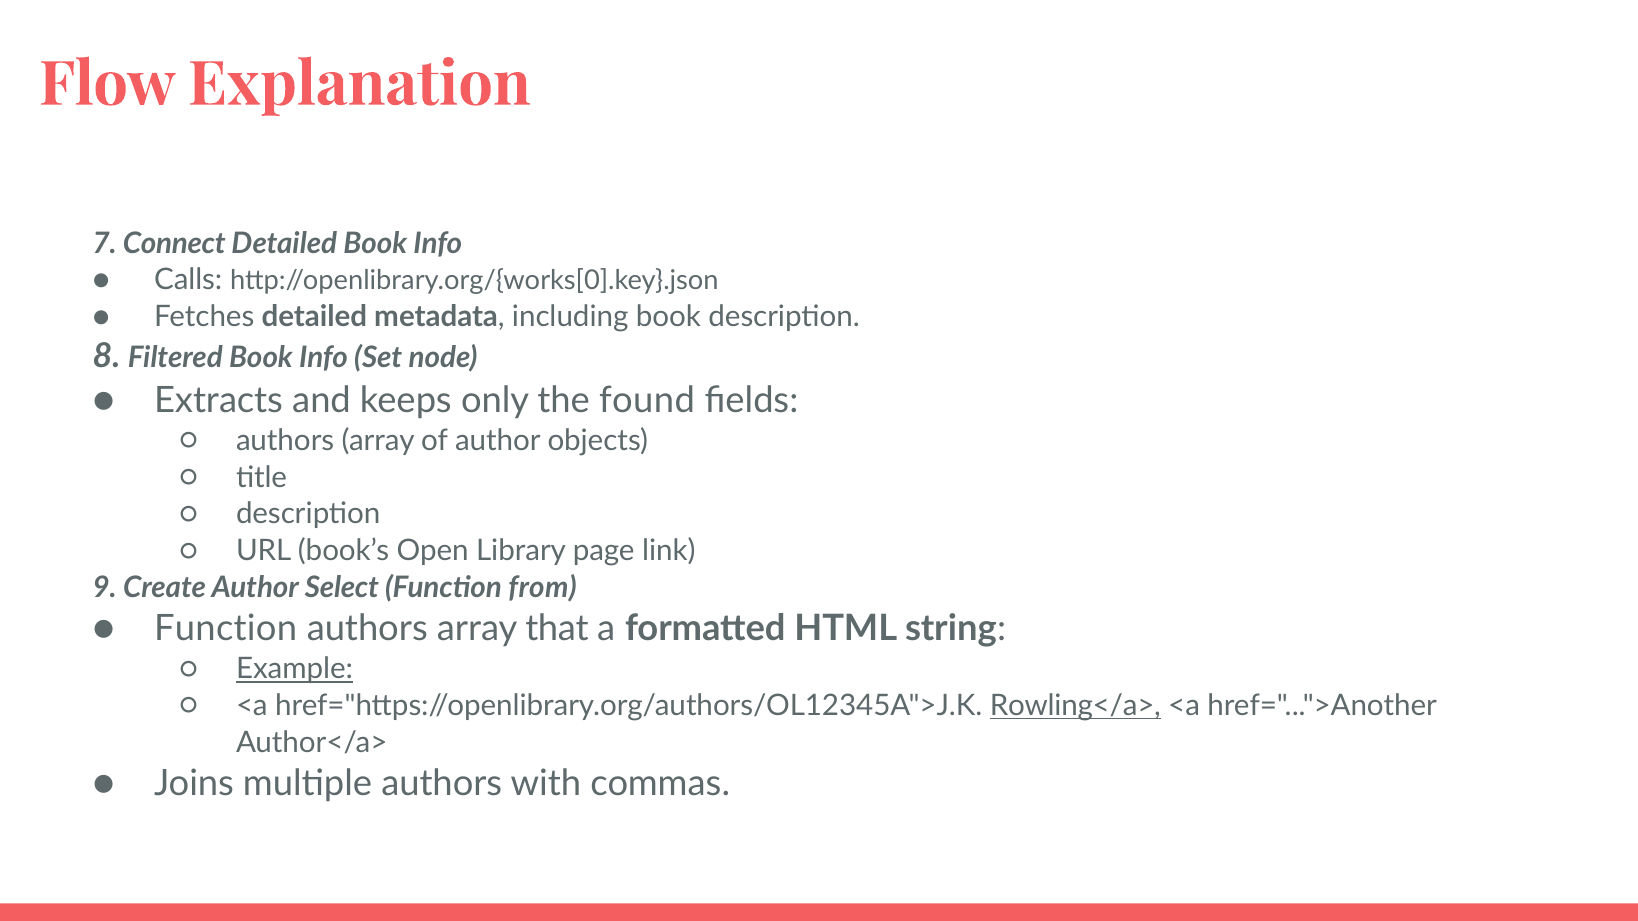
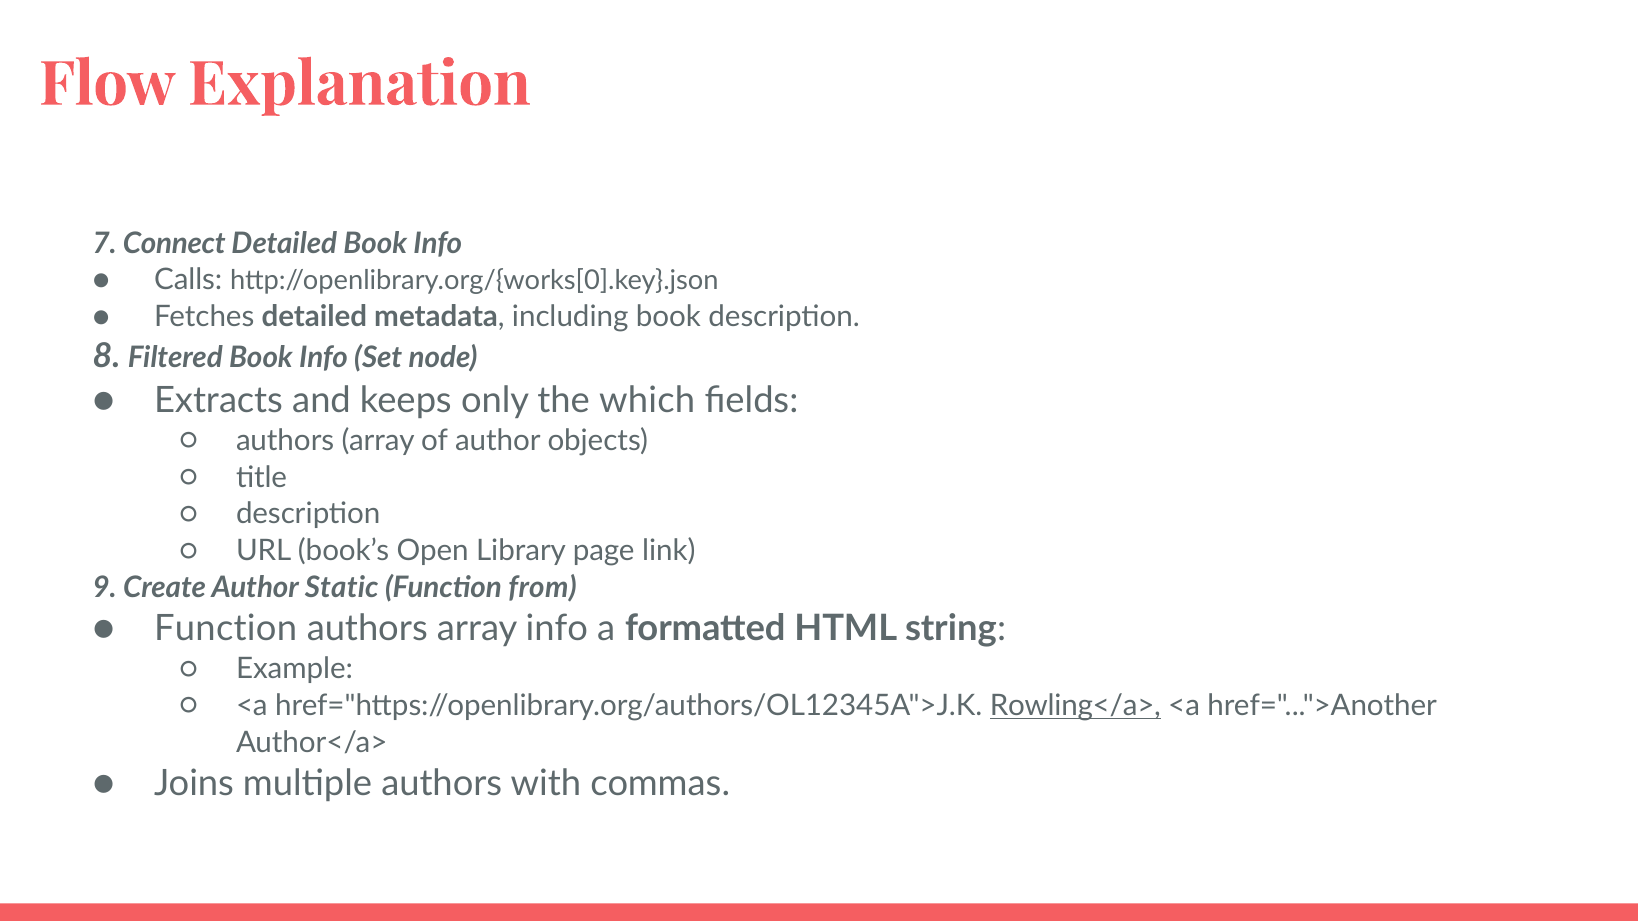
found: found -> which
Select: Select -> Static
array that: that -> info
Example underline: present -> none
